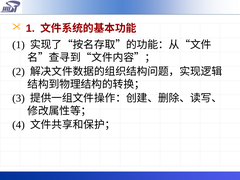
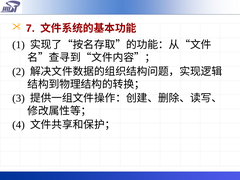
1 at (30, 28): 1 -> 7
